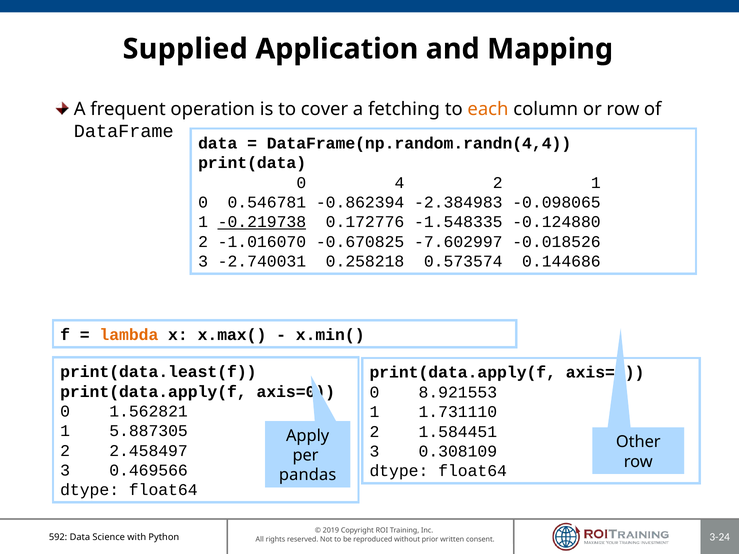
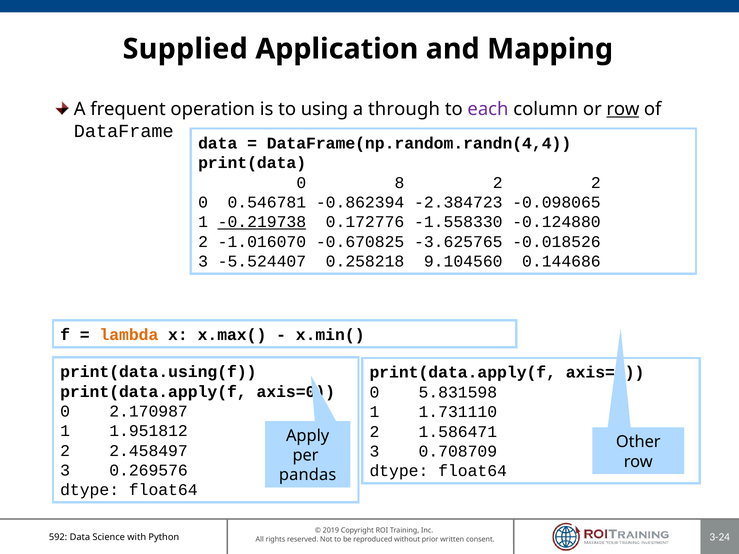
cover: cover -> using
fetching: fetching -> through
each colour: orange -> purple
row at (623, 109) underline: none -> present
4: 4 -> 8
2 1: 1 -> 2
-2.384983: -2.384983 -> -2.384723
-1.548335: -1.548335 -> -1.558330
-7.602997: -7.602997 -> -3.625765
-2.740031: -2.740031 -> -5.524407
0.573574: 0.573574 -> 9.104560
print(data.least(f: print(data.least(f -> print(data.using(f
8.921553: 8.921553 -> 5.831598
1.562821: 1.562821 -> 2.170987
5.887305: 5.887305 -> 1.951812
1.584451: 1.584451 -> 1.586471
0.308109: 0.308109 -> 0.708709
0.469566: 0.469566 -> 0.269576
